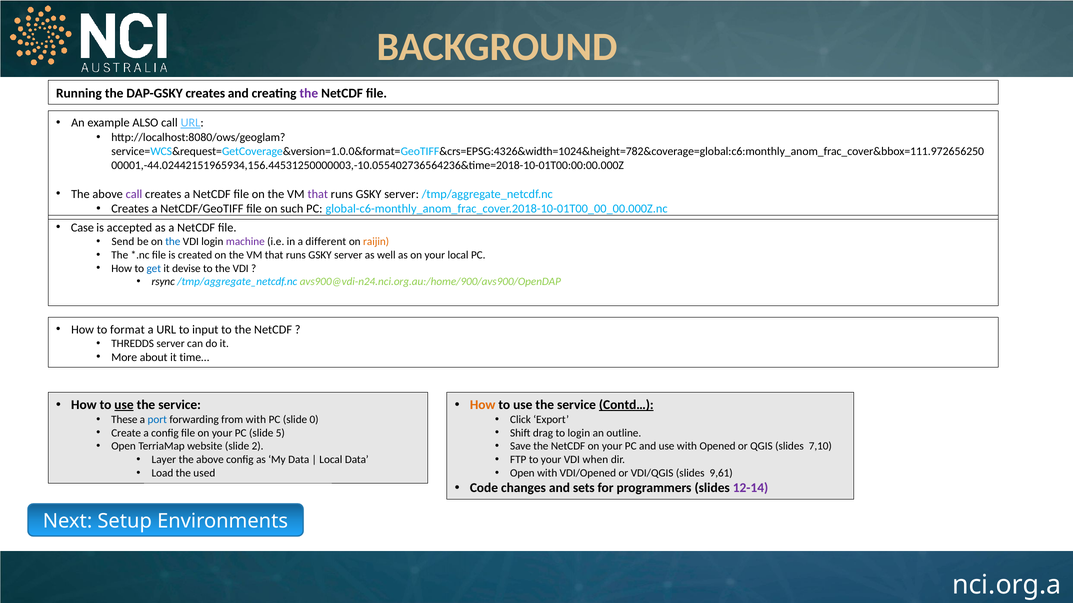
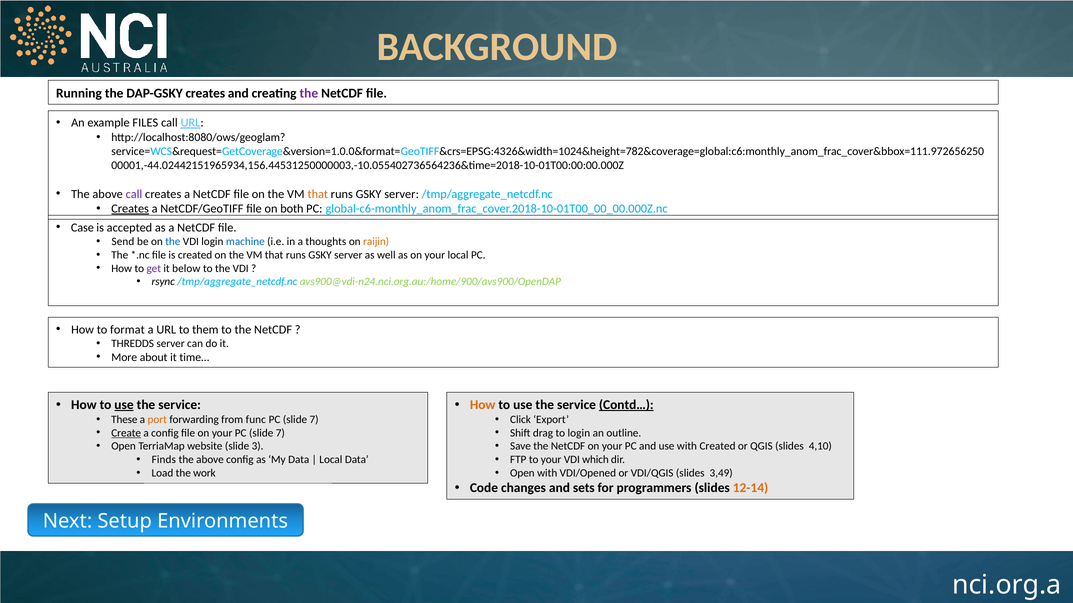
ALSO: ALSO -> FILES
that at (318, 194) colour: purple -> orange
Creates at (130, 209) underline: none -> present
such: such -> both
machine colour: purple -> blue
different: different -> thoughts
get colour: blue -> purple
devise: devise -> below
input: input -> them
port colour: blue -> orange
from with: with -> func
0 at (314, 420): 0 -> 7
Create underline: none -> present
your PC slide 5: 5 -> 7
2: 2 -> 3
with Opened: Opened -> Created
7,10: 7,10 -> 4,10
Layer: Layer -> Finds
when: when -> which
used: used -> work
9,61: 9,61 -> 3,49
12-14 colour: purple -> orange
